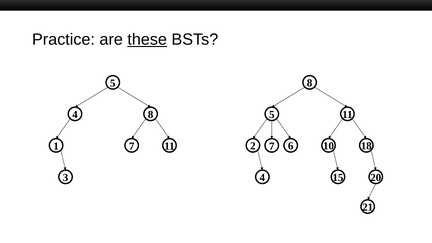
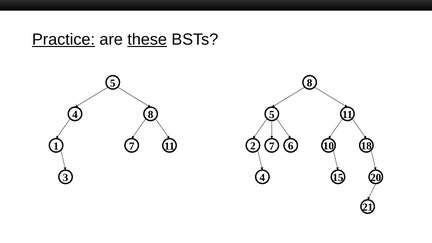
Practice underline: none -> present
